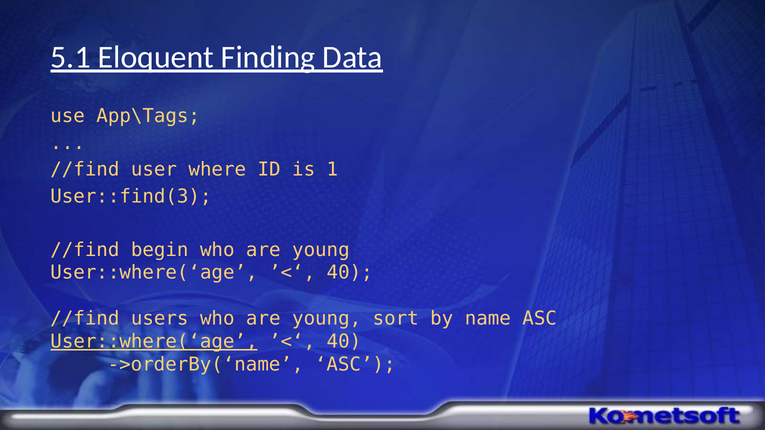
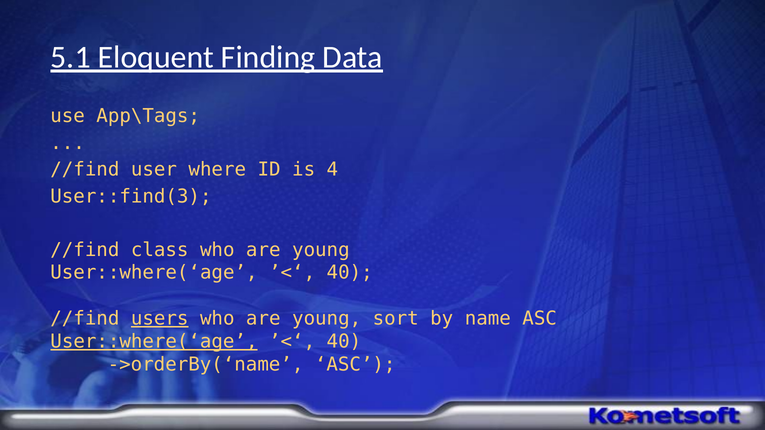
1: 1 -> 4
begin: begin -> class
users underline: none -> present
